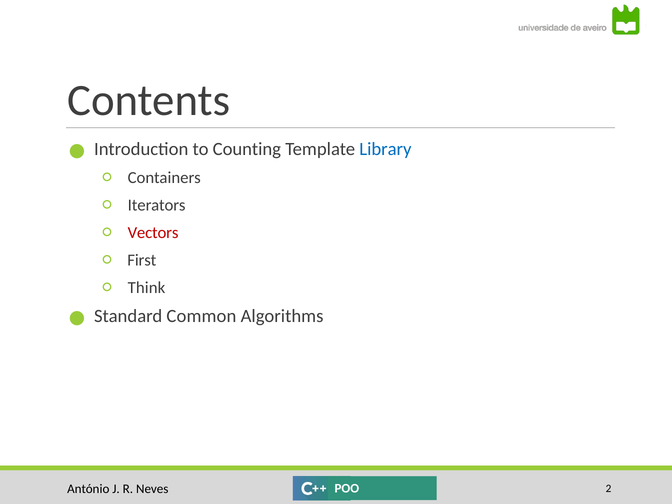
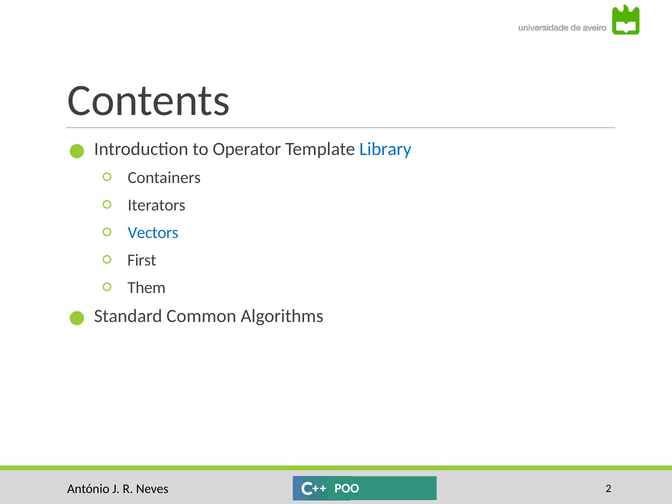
Counting: Counting -> Operator
Vectors colour: red -> blue
Think: Think -> Them
